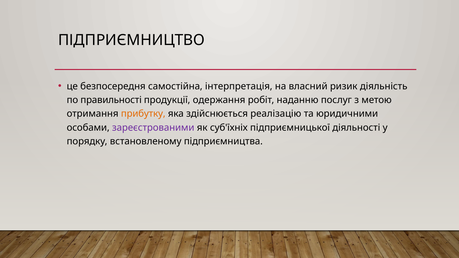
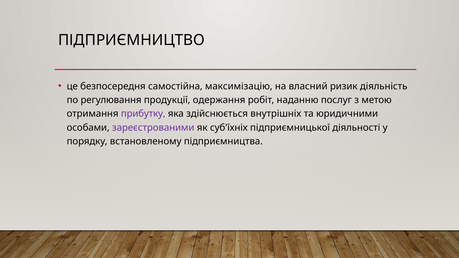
інтерпретація: інтерпретація -> максимізацію
правильності: правильності -> регулювання
прибутку colour: orange -> purple
реалізацію: реалізацію -> внутрішніх
